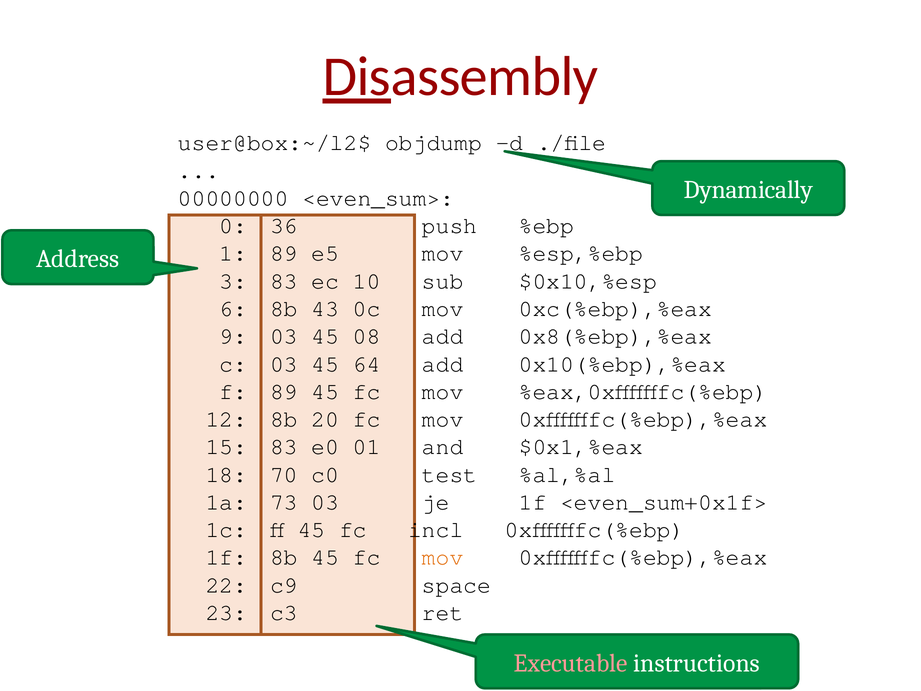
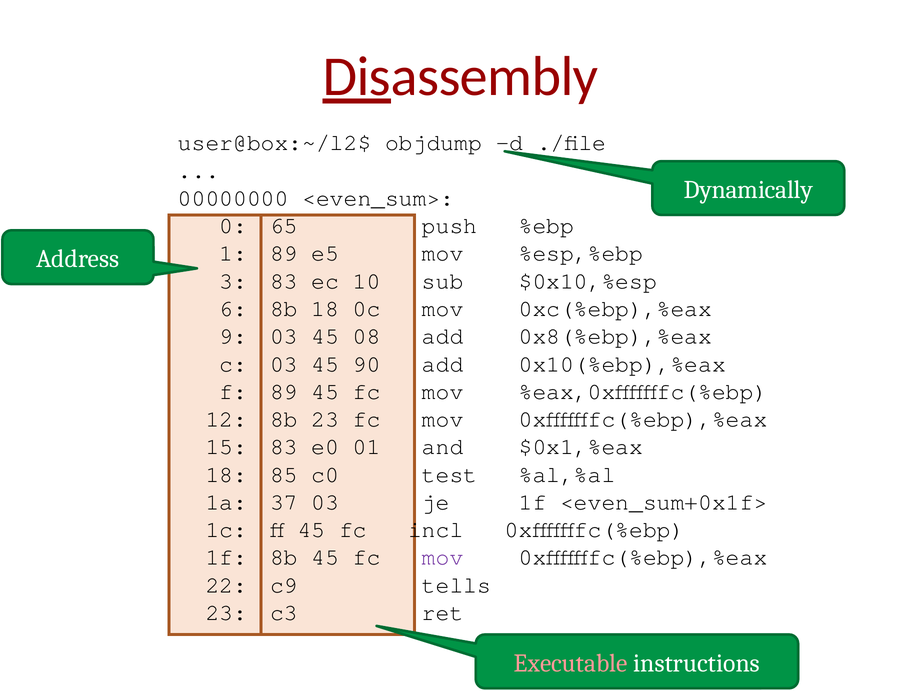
36: 36 -> 65
8b 43: 43 -> 18
64: 64 -> 90
8b 20: 20 -> 23
70: 70 -> 85
73: 73 -> 37
mov at (443, 557) colour: orange -> purple
space: space -> tells
